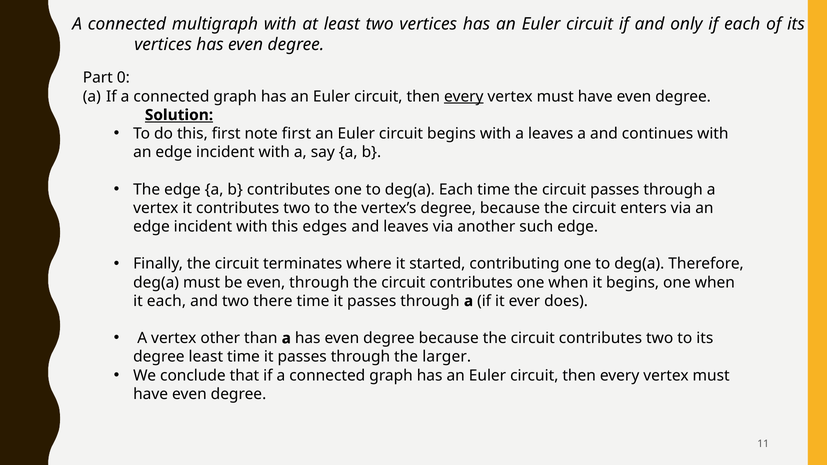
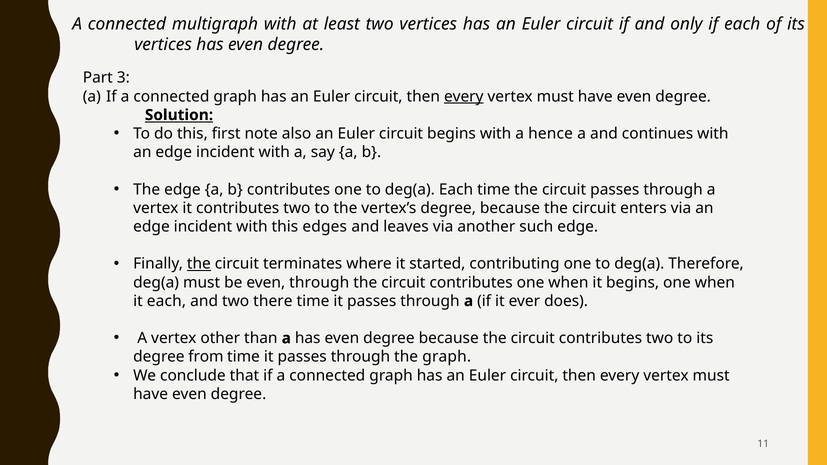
0: 0 -> 3
note first: first -> also
a leaves: leaves -> hence
the at (199, 264) underline: none -> present
degree least: least -> from
the larger: larger -> graph
